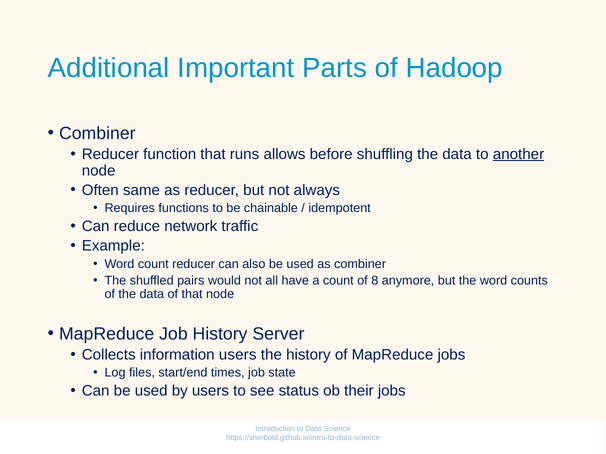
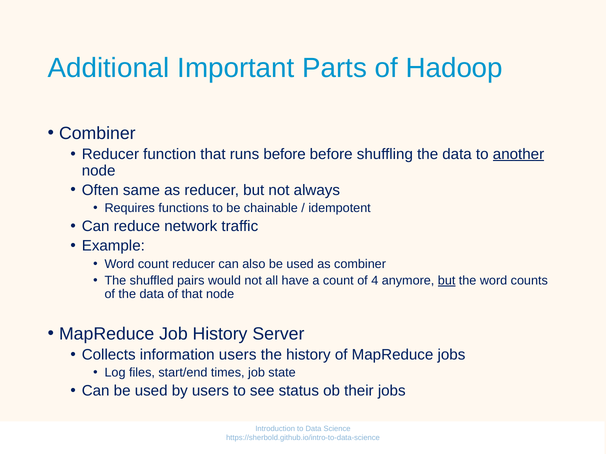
runs allows: allows -> before
8: 8 -> 4
but at (447, 281) underline: none -> present
